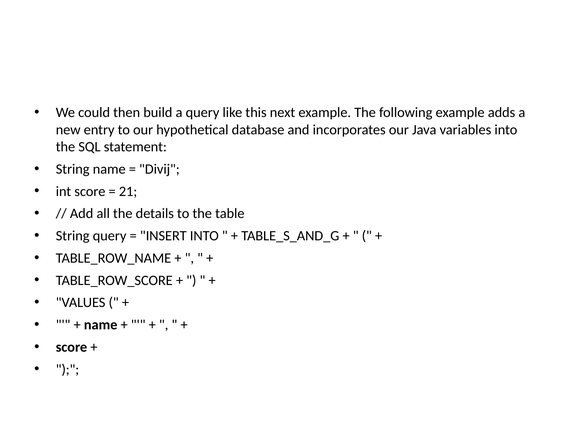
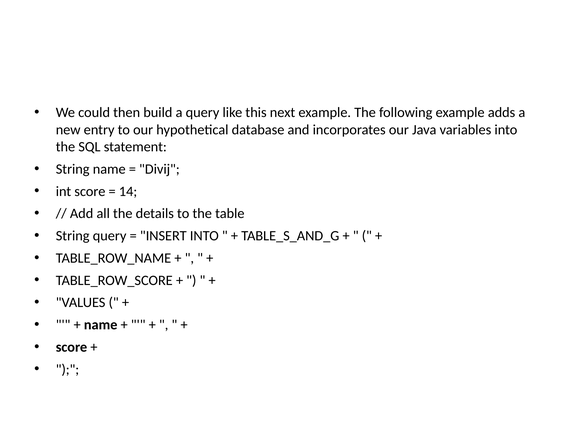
21: 21 -> 14
